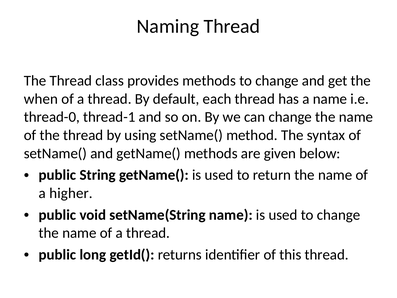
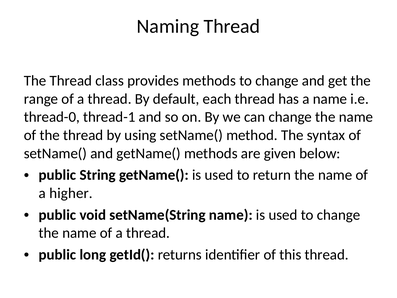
when: when -> range
